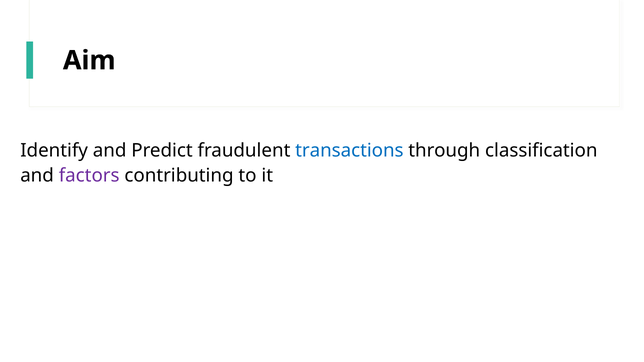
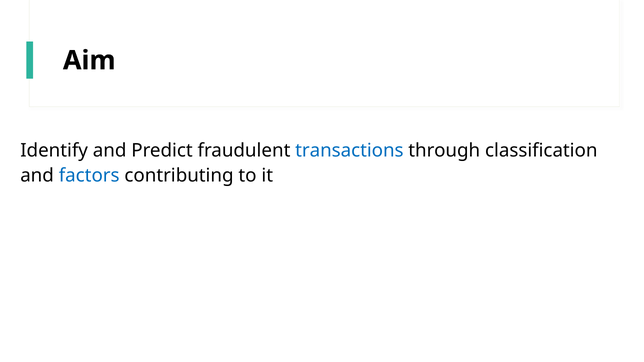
factors colour: purple -> blue
